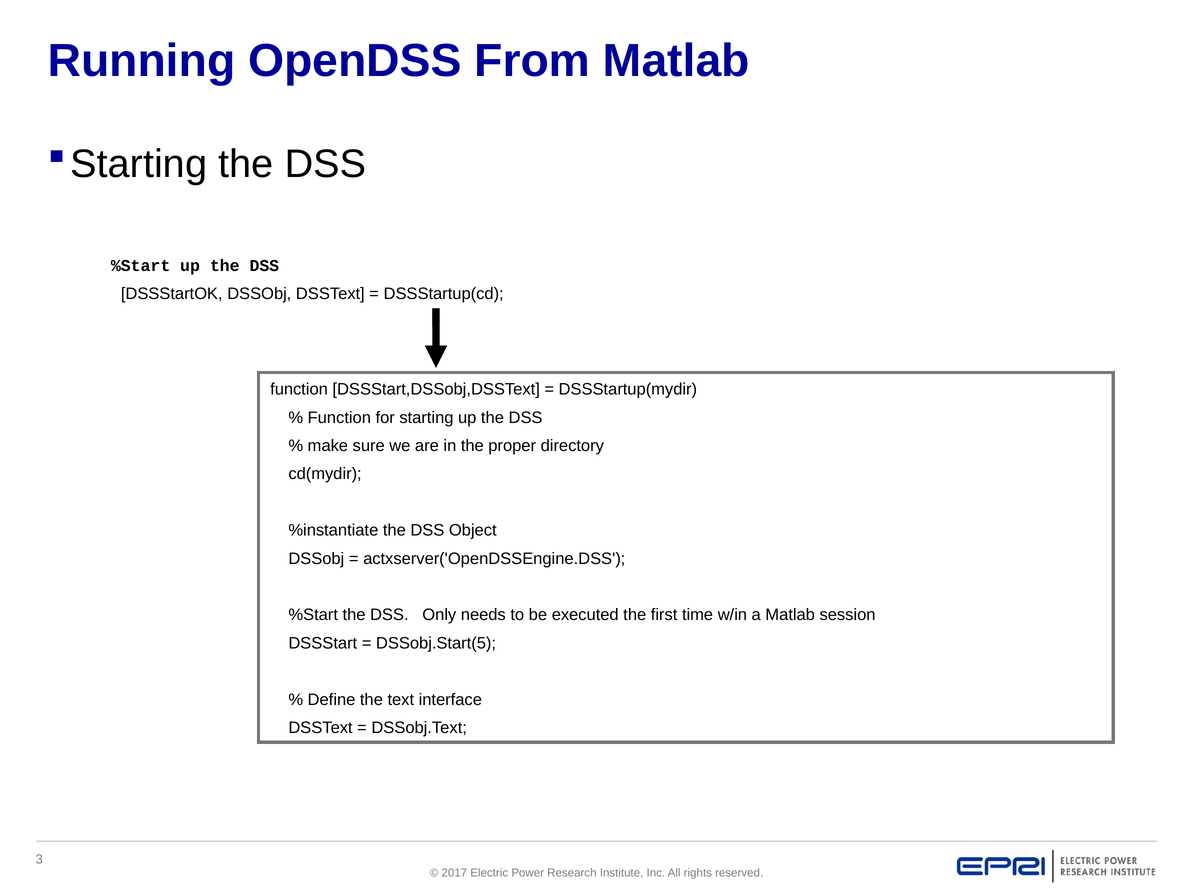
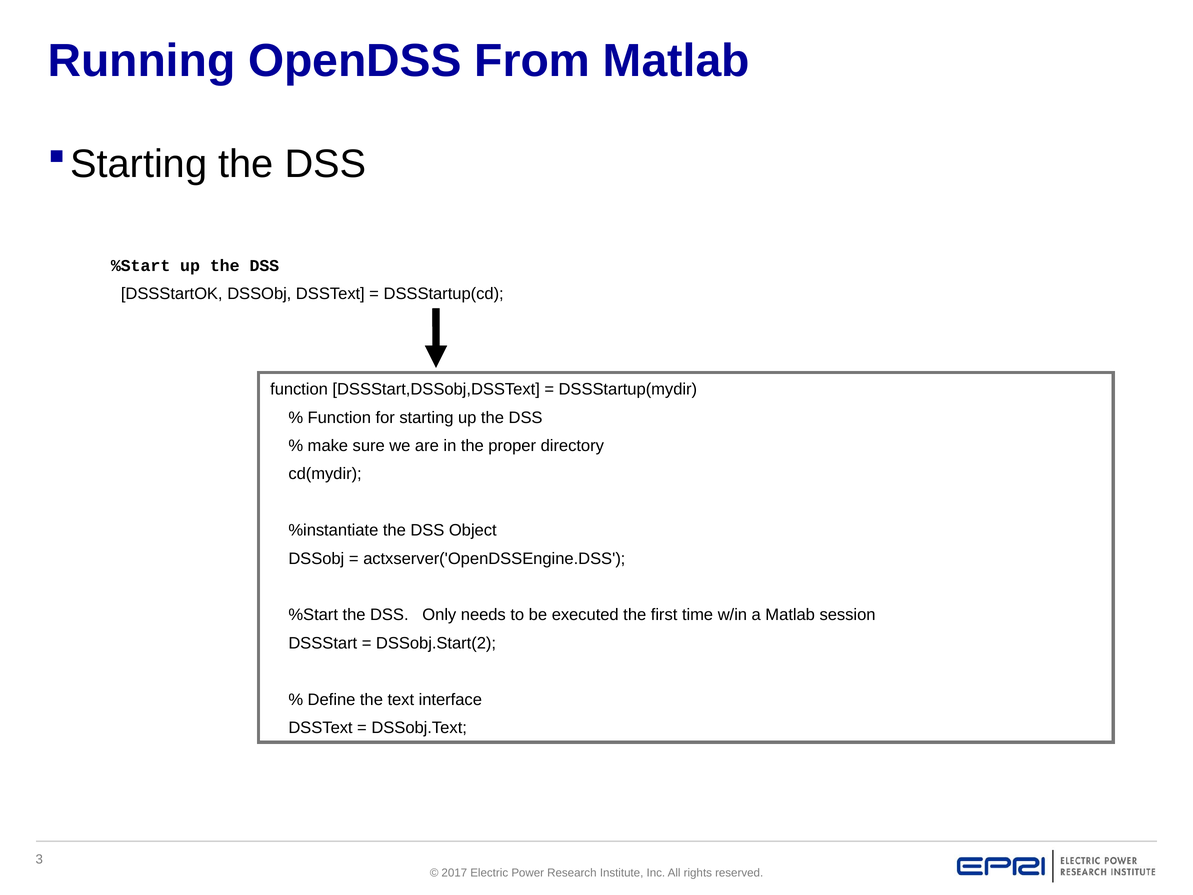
DSSobj.Start(5: DSSobj.Start(5 -> DSSobj.Start(2
